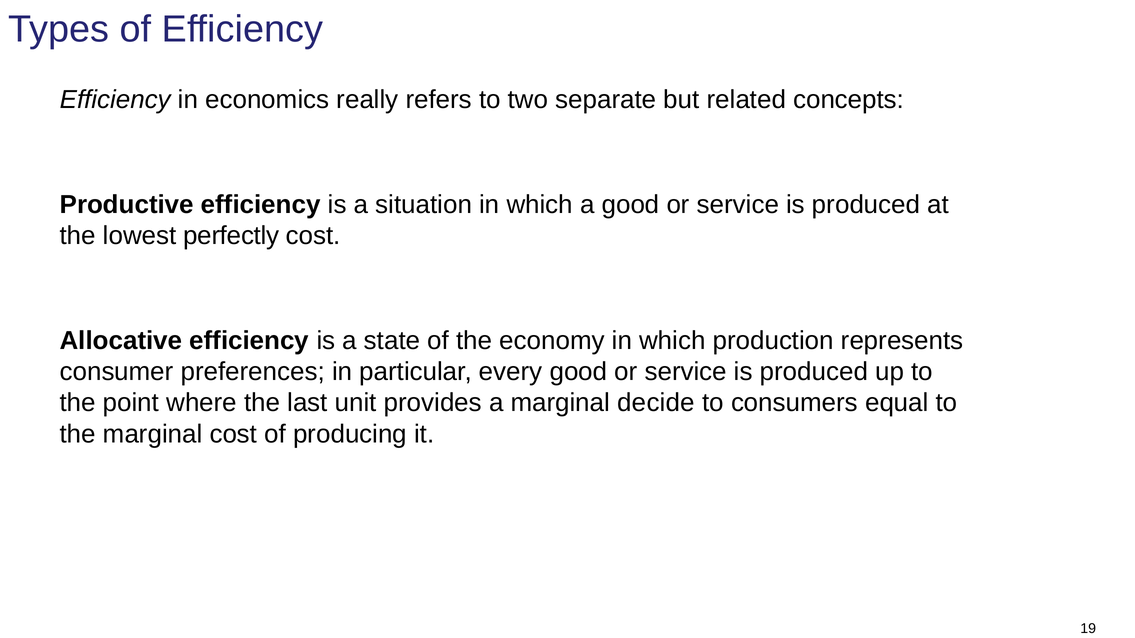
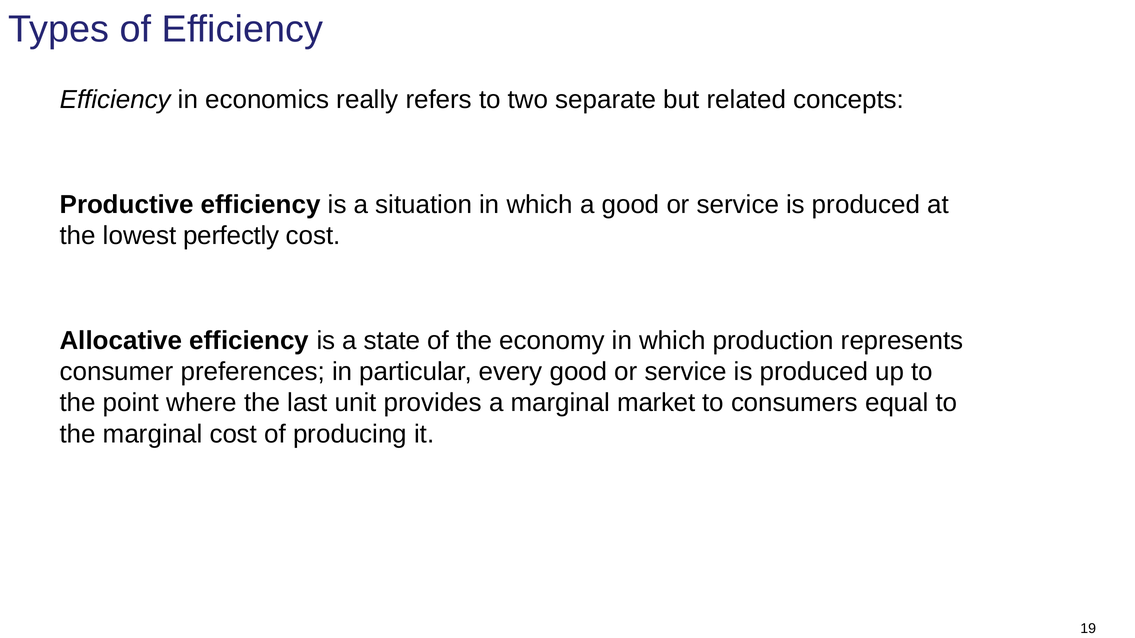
decide: decide -> market
